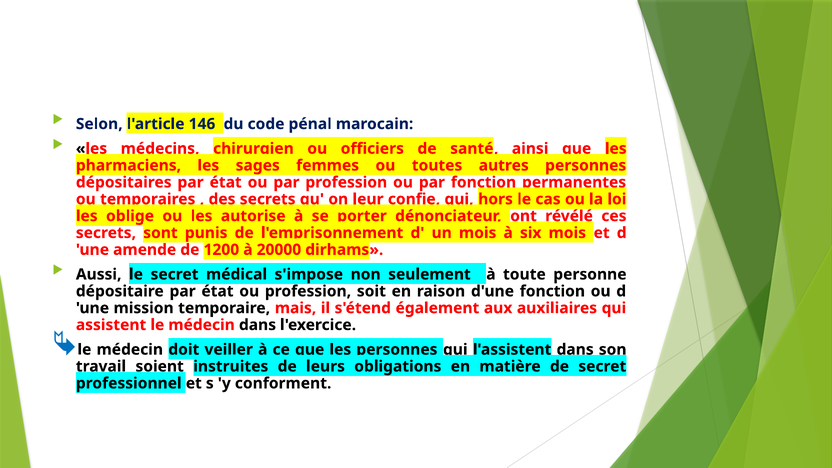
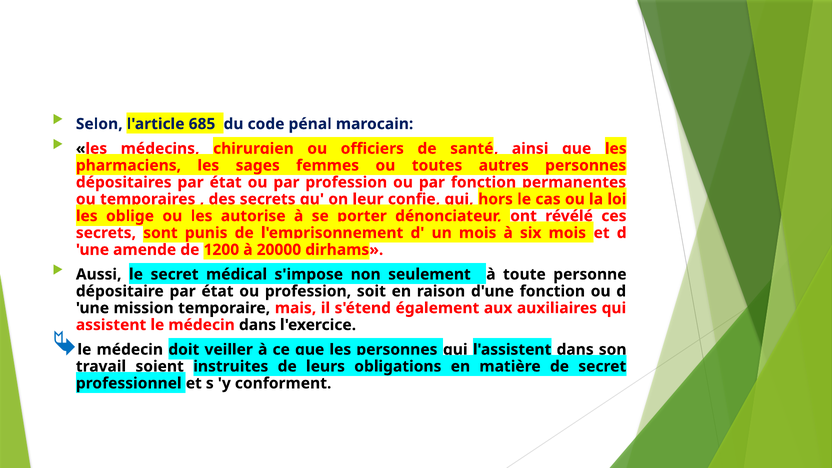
146: 146 -> 685
